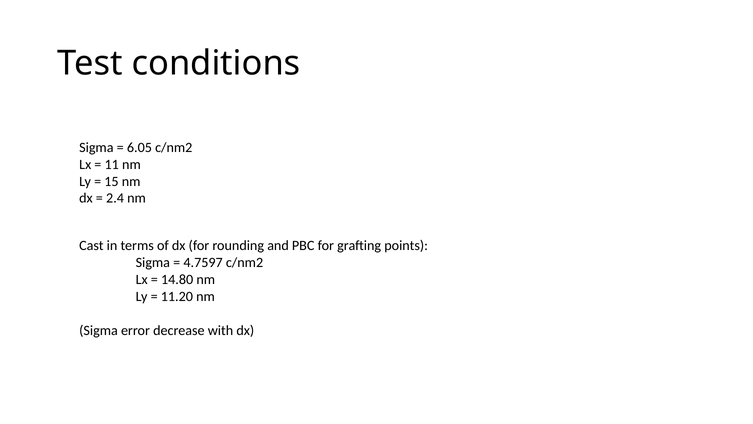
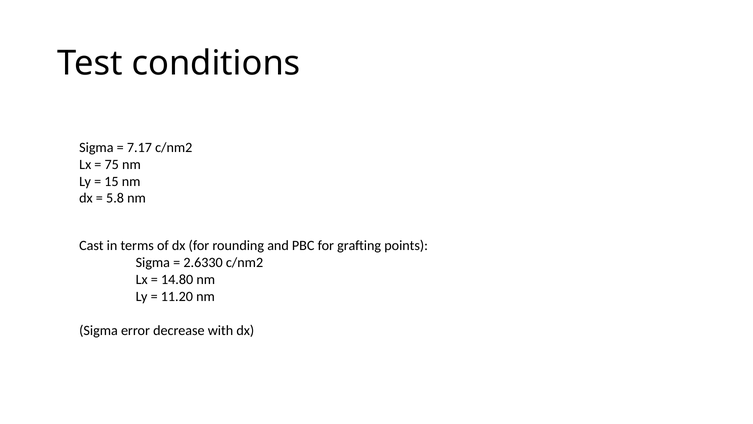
6.05: 6.05 -> 7.17
11: 11 -> 75
2.4: 2.4 -> 5.8
4.7597: 4.7597 -> 2.6330
